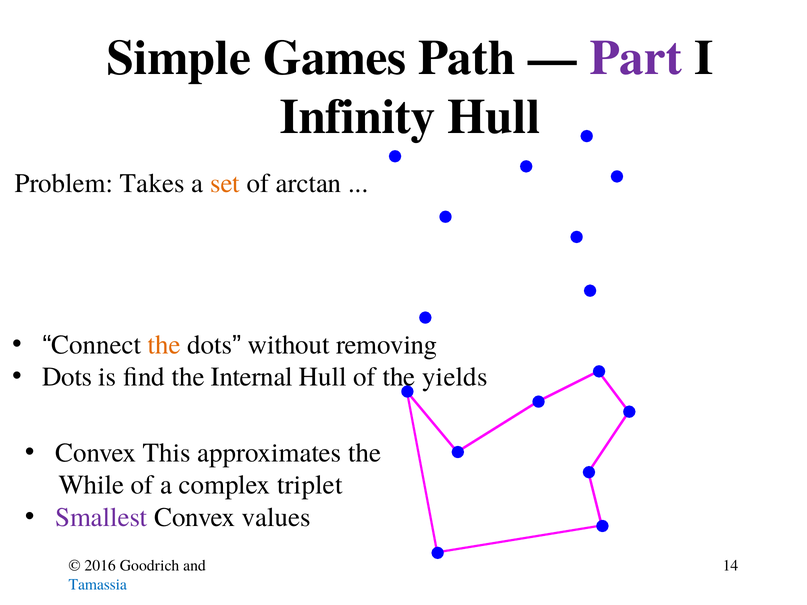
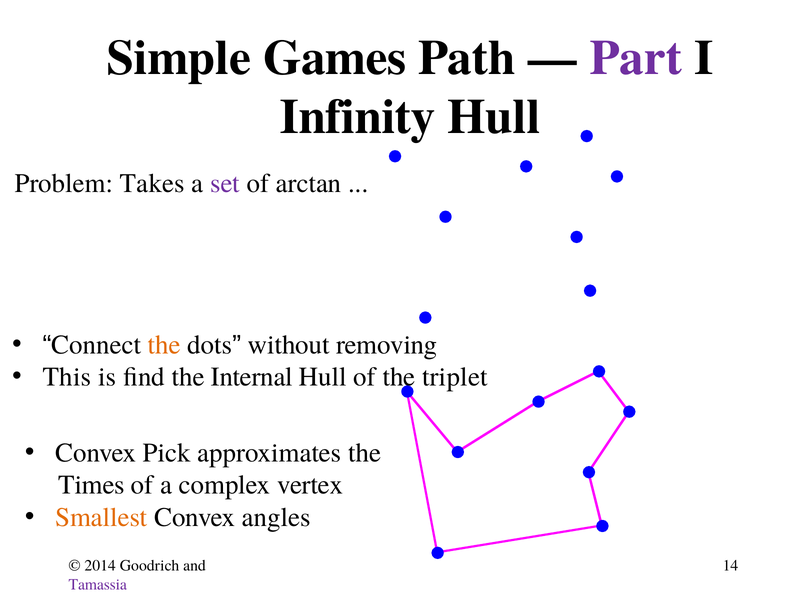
set colour: orange -> purple
Dots at (67, 377): Dots -> This
yields: yields -> triplet
This: This -> Pick
While: While -> Times
triplet: triplet -> vertex
Smallest colour: purple -> orange
values: values -> angles
2016: 2016 -> 2014
Tamassia colour: blue -> purple
